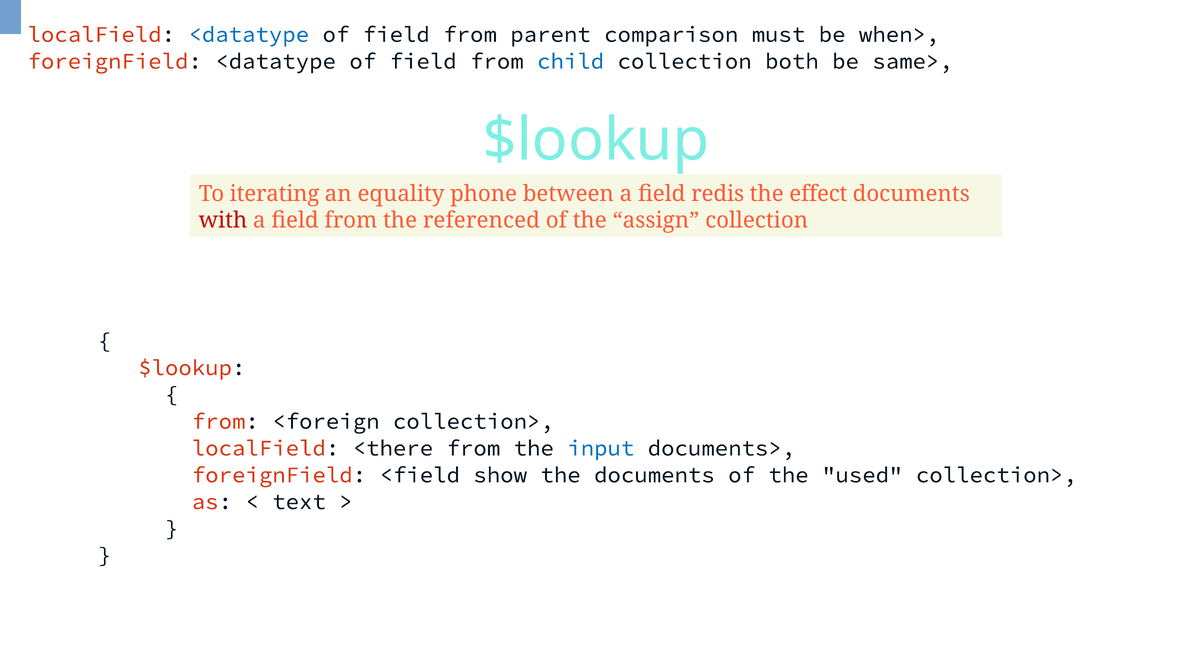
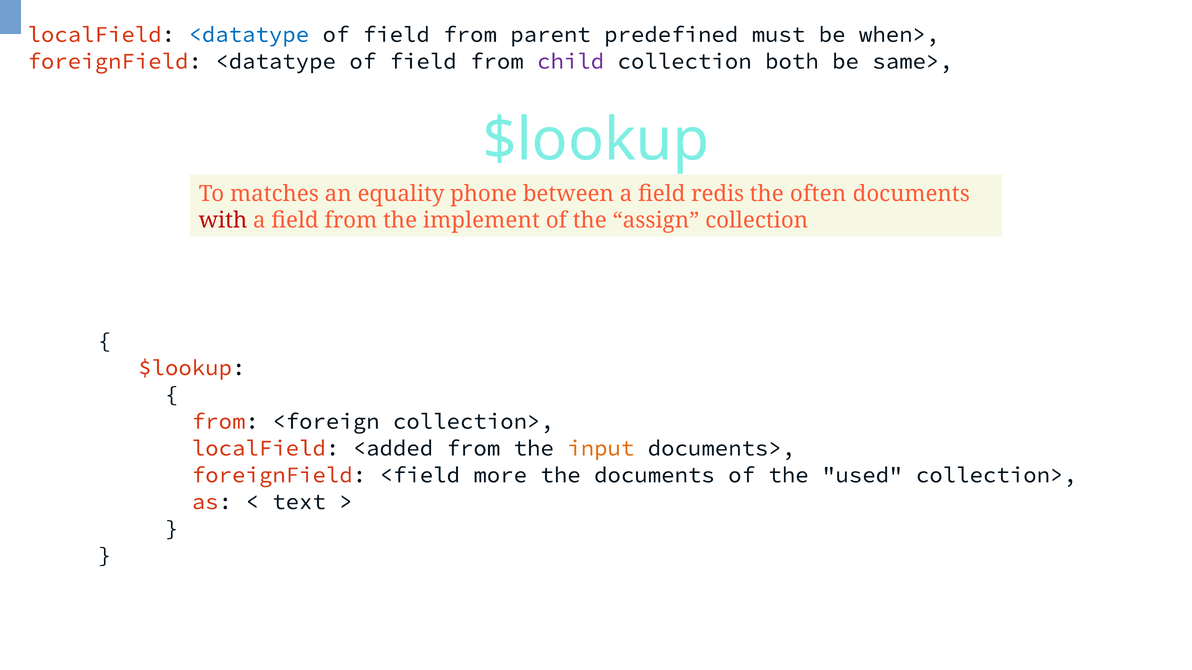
comparison: comparison -> predefined
child colour: blue -> purple
iterating: iterating -> matches
effect: effect -> often
referenced: referenced -> implement
<there: <there -> <added
input colour: blue -> orange
show: show -> more
